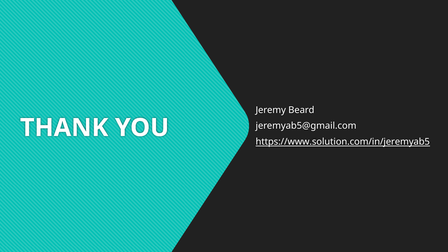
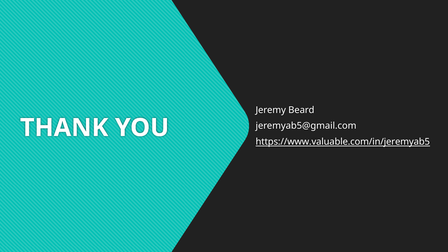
https://www.solution.com/in/jeremyab5: https://www.solution.com/in/jeremyab5 -> https://www.valuable.com/in/jeremyab5
